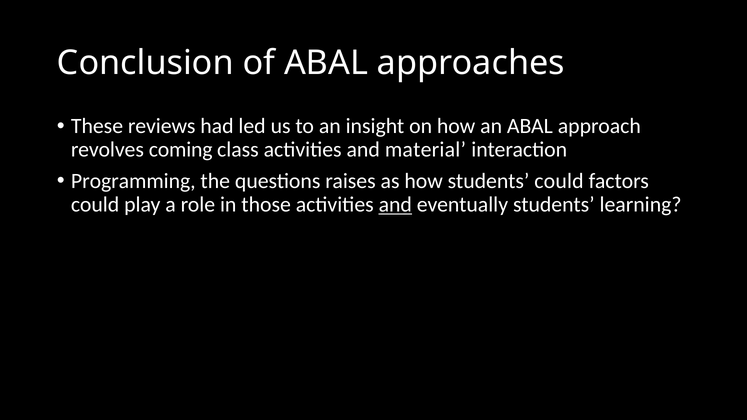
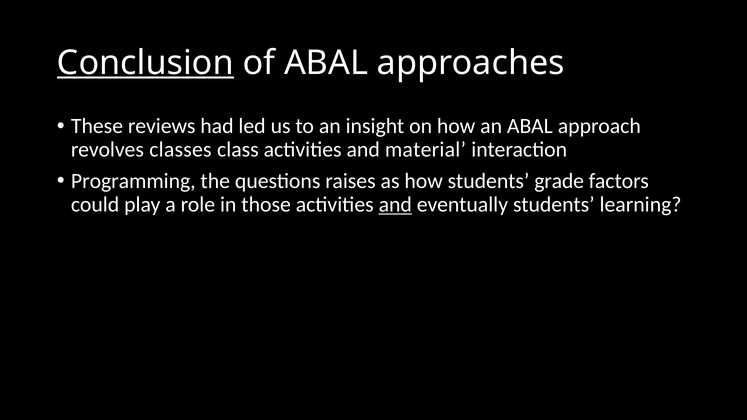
Conclusion underline: none -> present
coming: coming -> classes
students could: could -> grade
